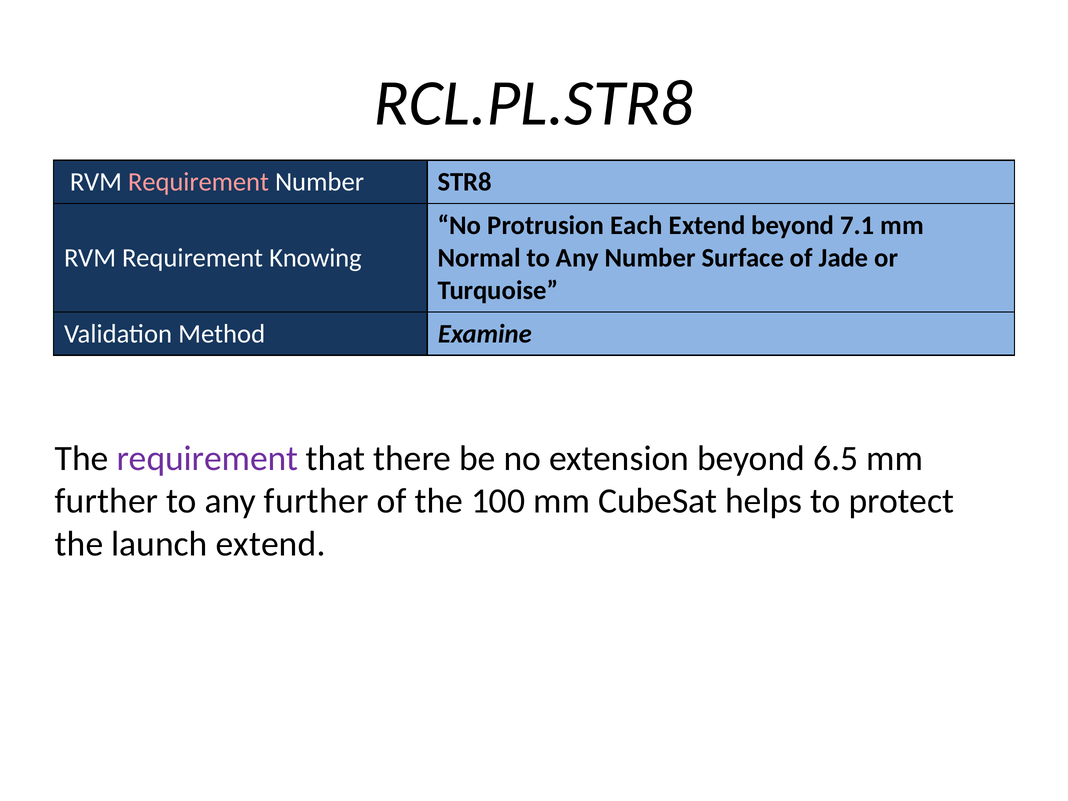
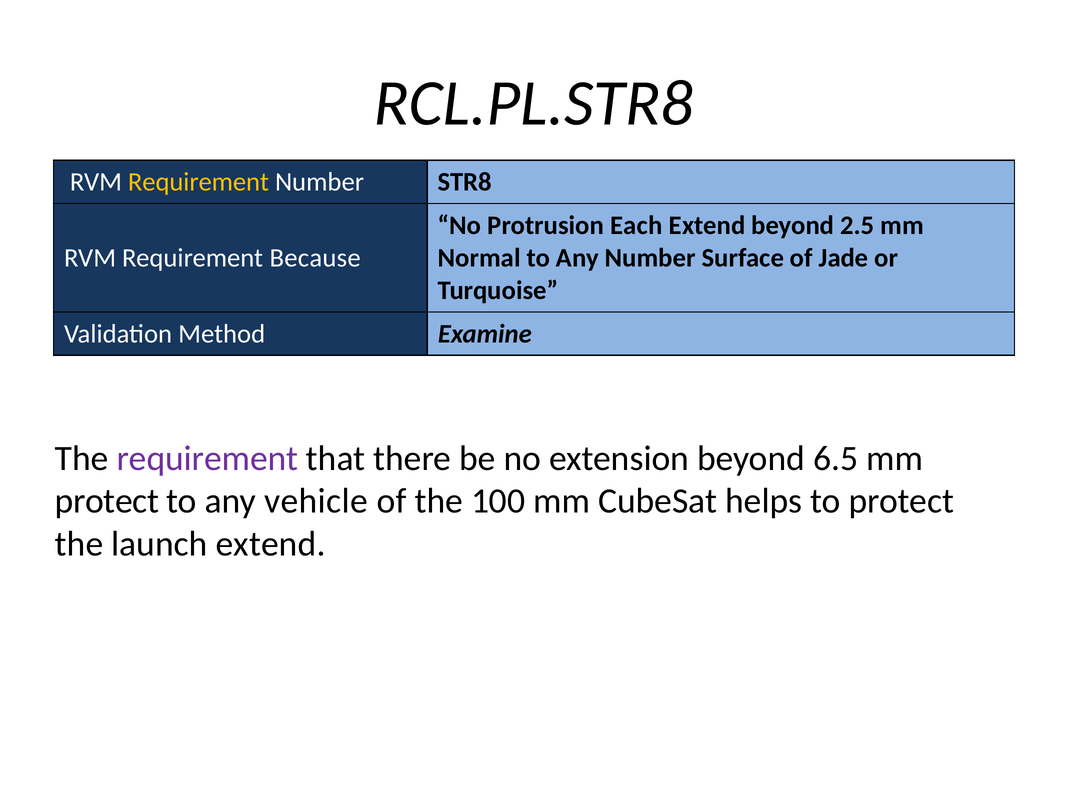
Requirement at (198, 182) colour: pink -> yellow
7.1: 7.1 -> 2.5
Knowing: Knowing -> Because
further at (107, 501): further -> protect
any further: further -> vehicle
